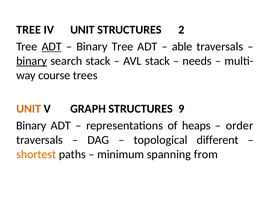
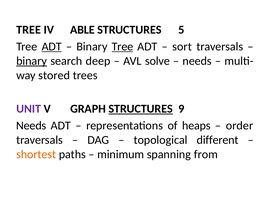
IV UNIT: UNIT -> ABLE
2: 2 -> 5
Tree at (122, 47) underline: none -> present
able: able -> sort
search stack: stack -> deep
AVL stack: stack -> solve
course: course -> stored
UNIT at (29, 109) colour: orange -> purple
STRUCTURES at (141, 109) underline: none -> present
Binary at (31, 126): Binary -> Needs
